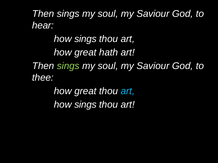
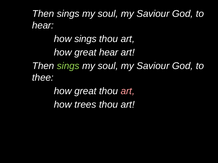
great hath: hath -> hear
art at (128, 91) colour: light blue -> pink
sings at (85, 105): sings -> trees
